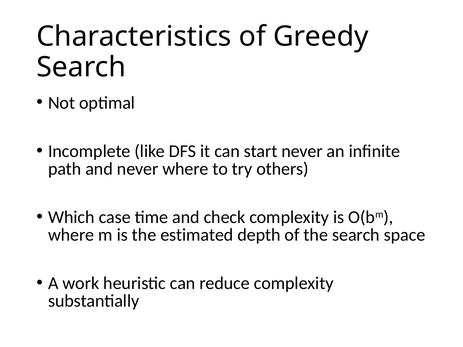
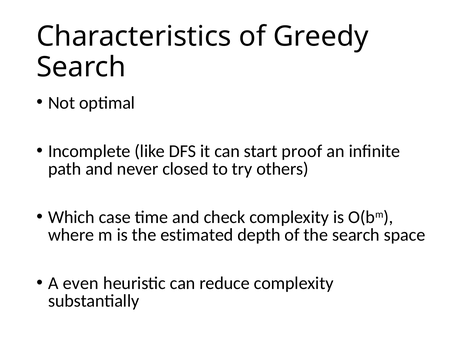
start never: never -> proof
never where: where -> closed
work: work -> even
